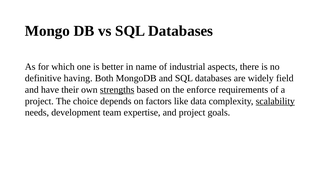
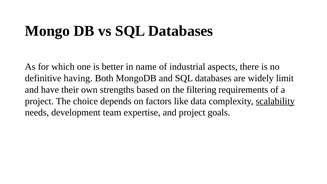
field: field -> limit
strengths underline: present -> none
enforce: enforce -> filtering
